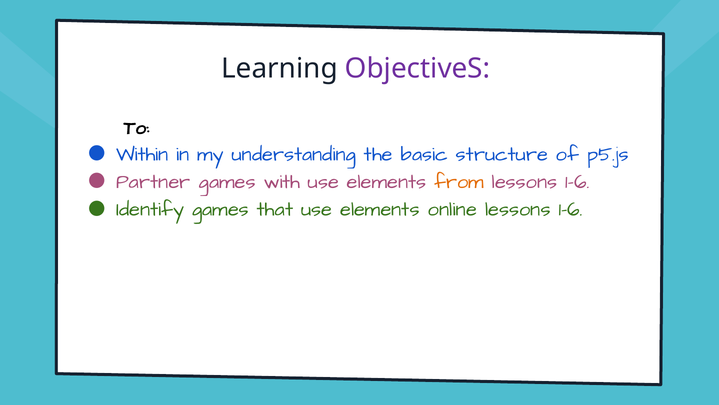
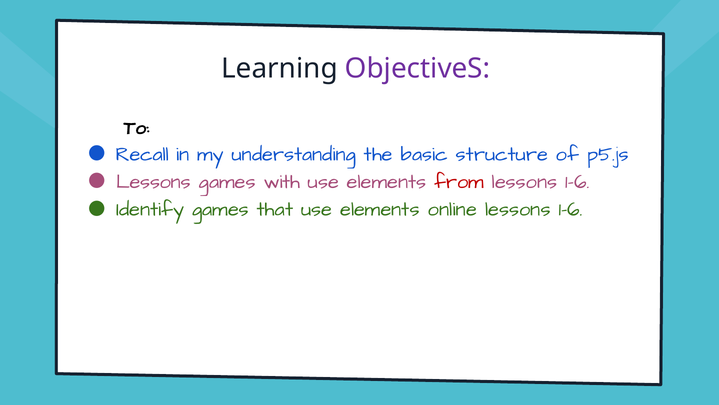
Within: Within -> Recall
Partner at (153, 181): Partner -> Lessons
from colour: orange -> red
